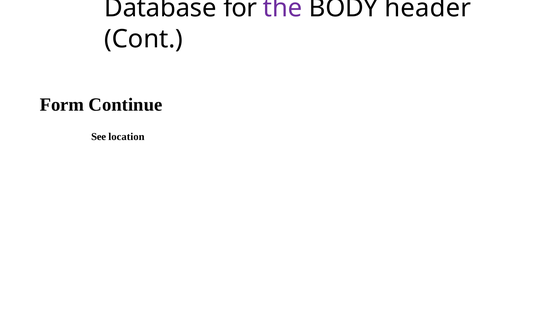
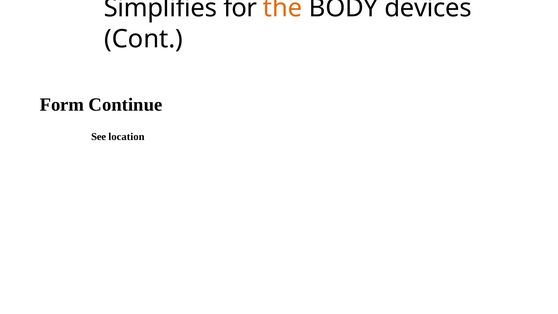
Database: Database -> Simplifies
the colour: purple -> orange
header: header -> devices
